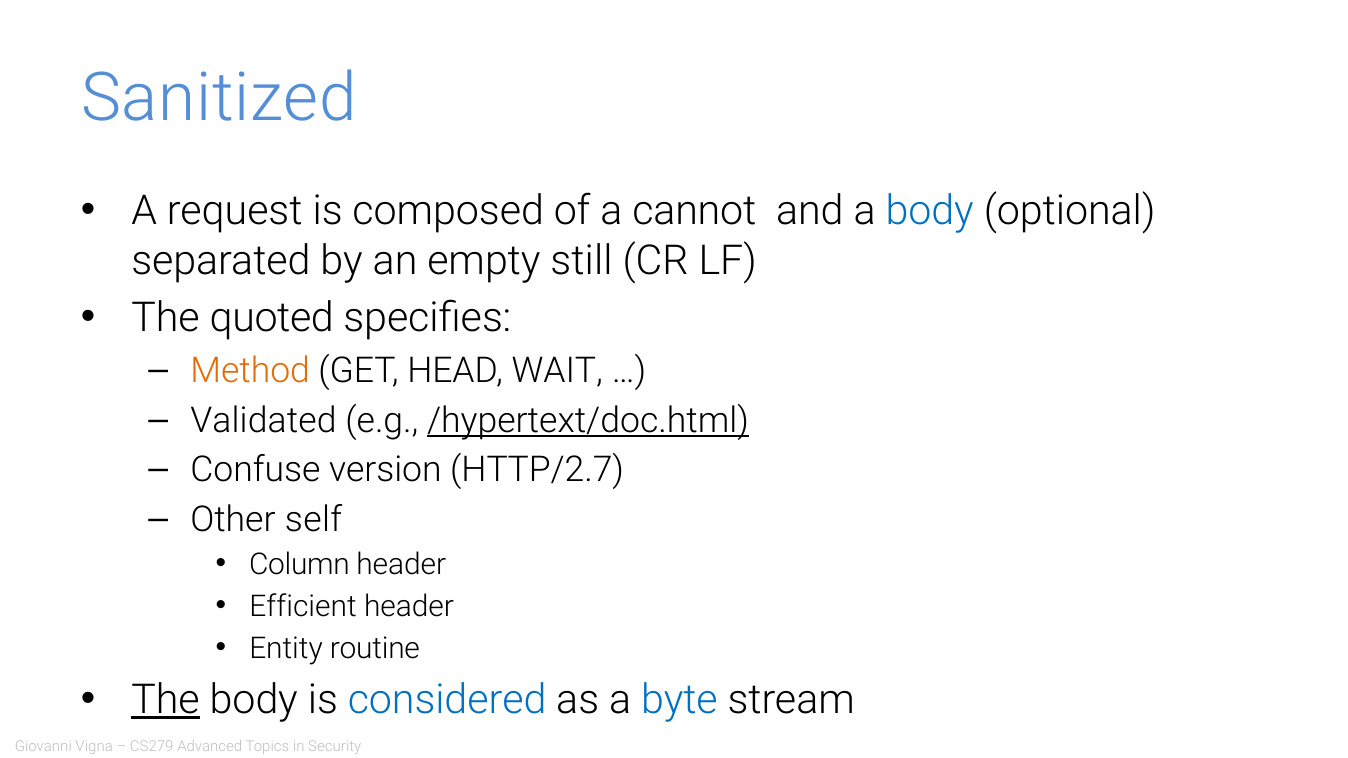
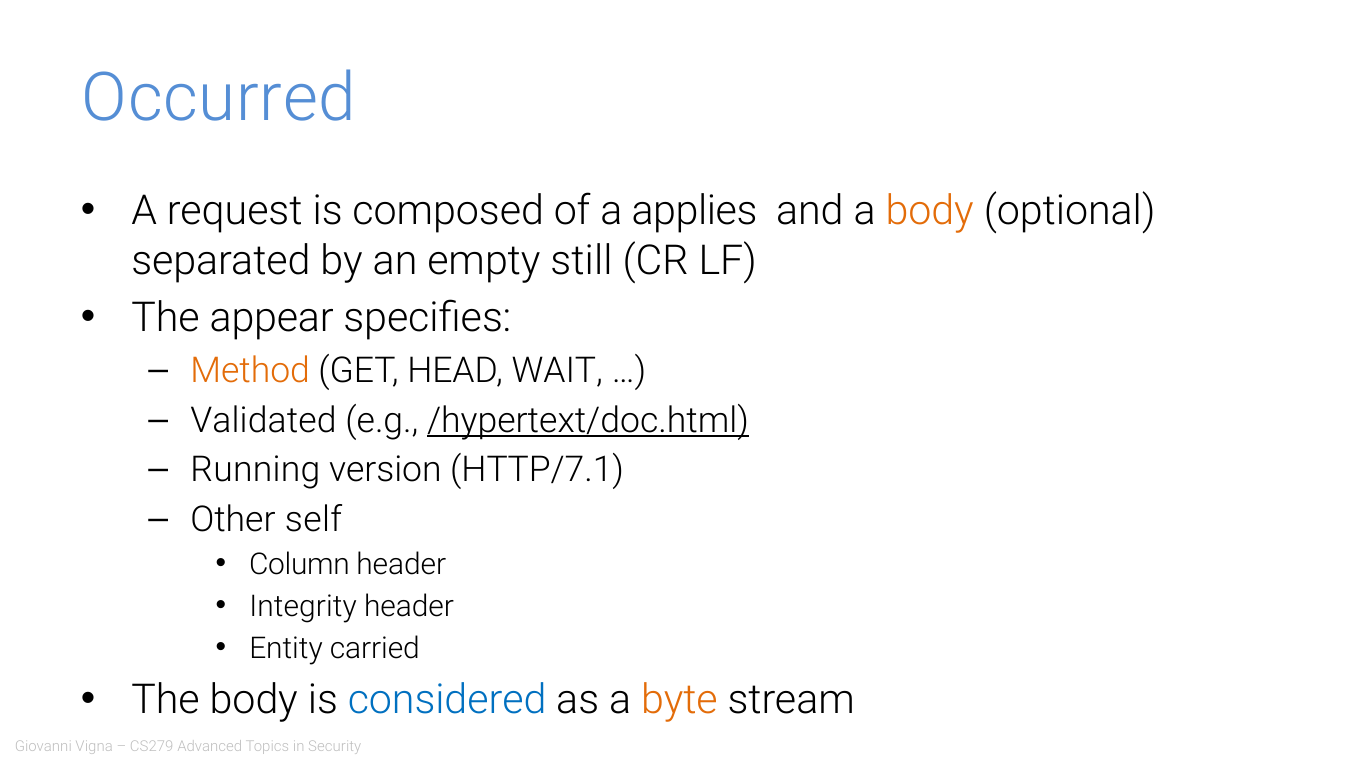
Sanitized: Sanitized -> Occurred
cannot: cannot -> applies
body at (930, 211) colour: blue -> orange
quoted: quoted -> appear
Confuse: Confuse -> Running
HTTP/2.7: HTTP/2.7 -> HTTP/7.1
Efficient: Efficient -> Integrity
routine: routine -> carried
The at (166, 700) underline: present -> none
byte colour: blue -> orange
